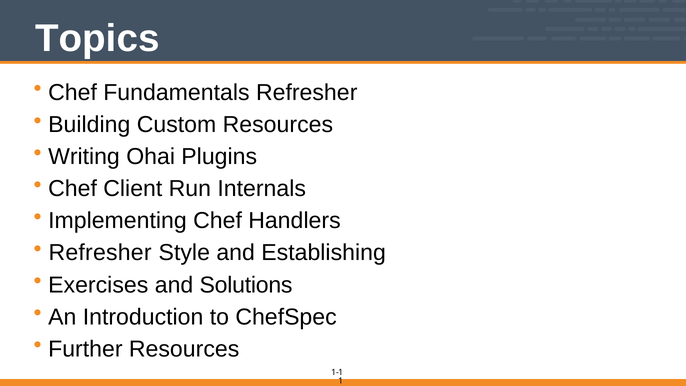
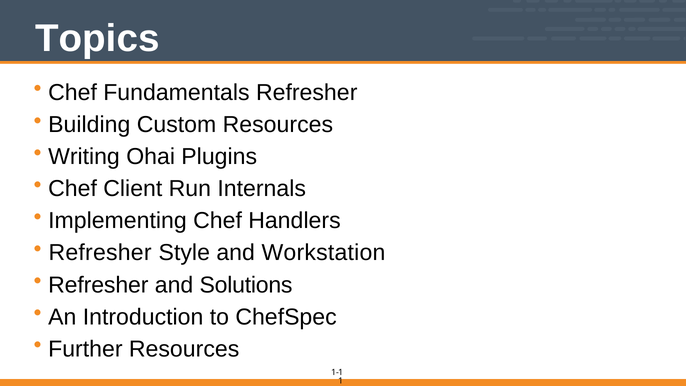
Establishing: Establishing -> Workstation
Exercises at (98, 285): Exercises -> Refresher
